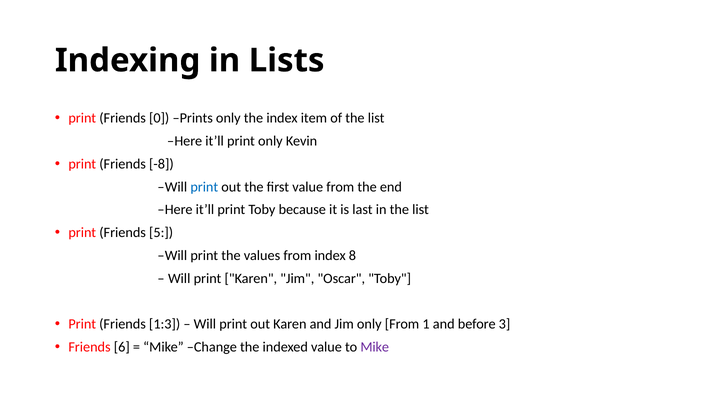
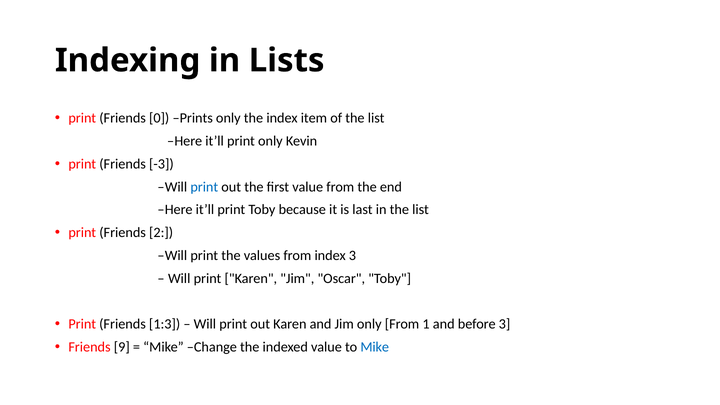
-8: -8 -> -3
5: 5 -> 2
index 8: 8 -> 3
6: 6 -> 9
Mike at (375, 347) colour: purple -> blue
